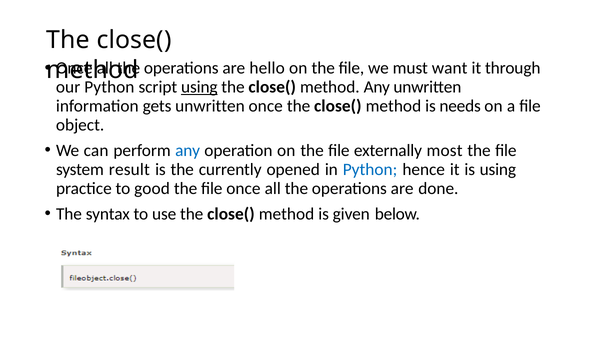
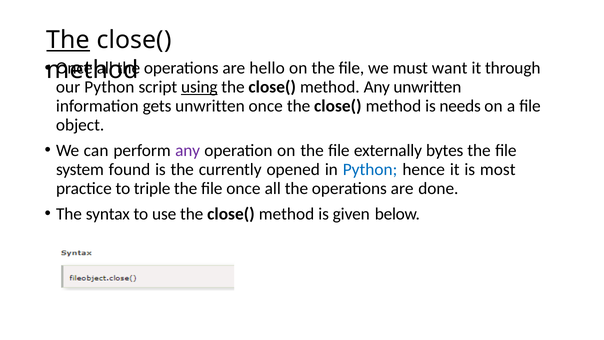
The at (68, 40) underline: none -> present
any at (188, 150) colour: blue -> purple
most: most -> bytes
result: result -> found
is using: using -> most
good: good -> triple
